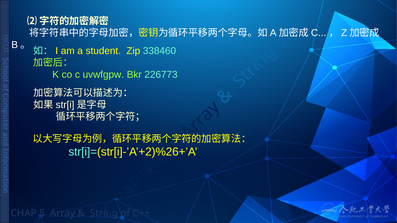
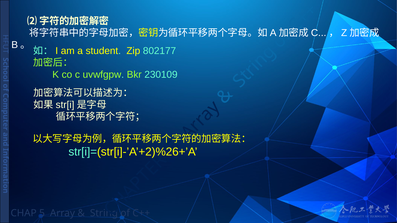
338460: 338460 -> 802177
226773: 226773 -> 230109
